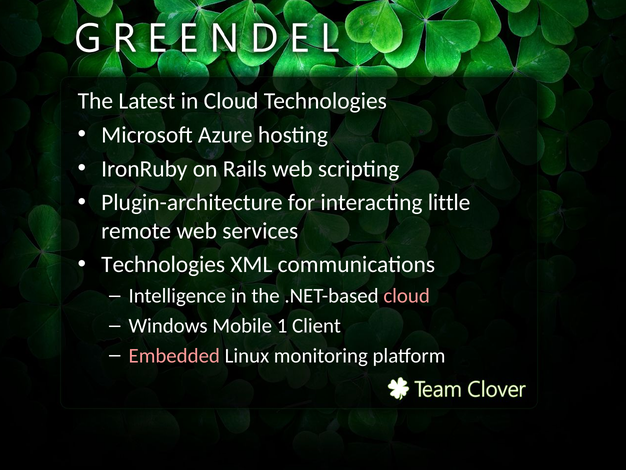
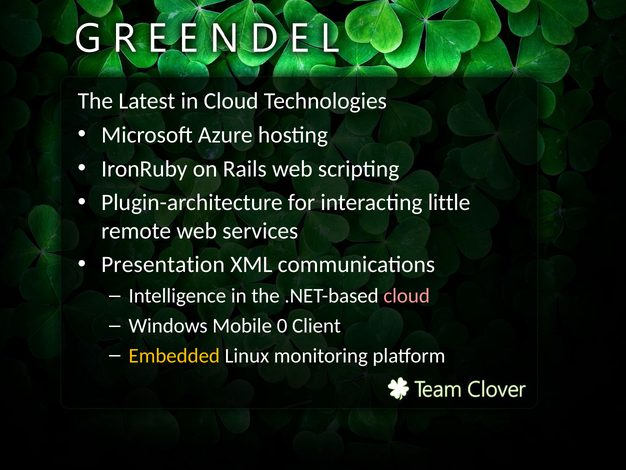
Technologies at (163, 264): Technologies -> Presentation
1: 1 -> 0
Embedded colour: pink -> yellow
